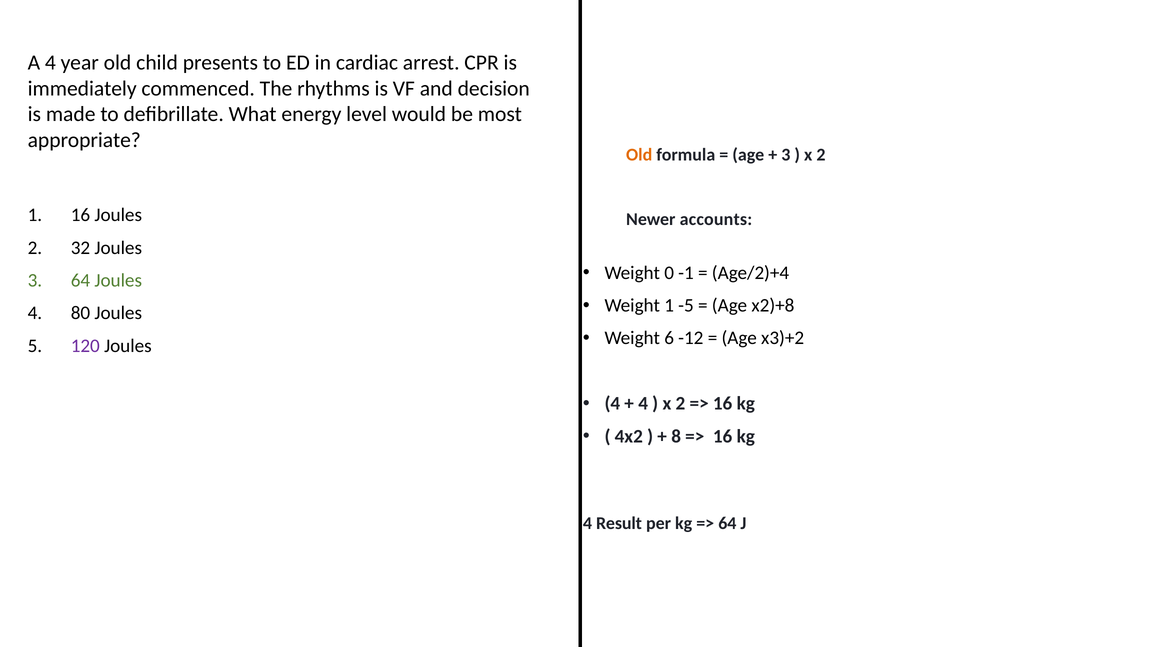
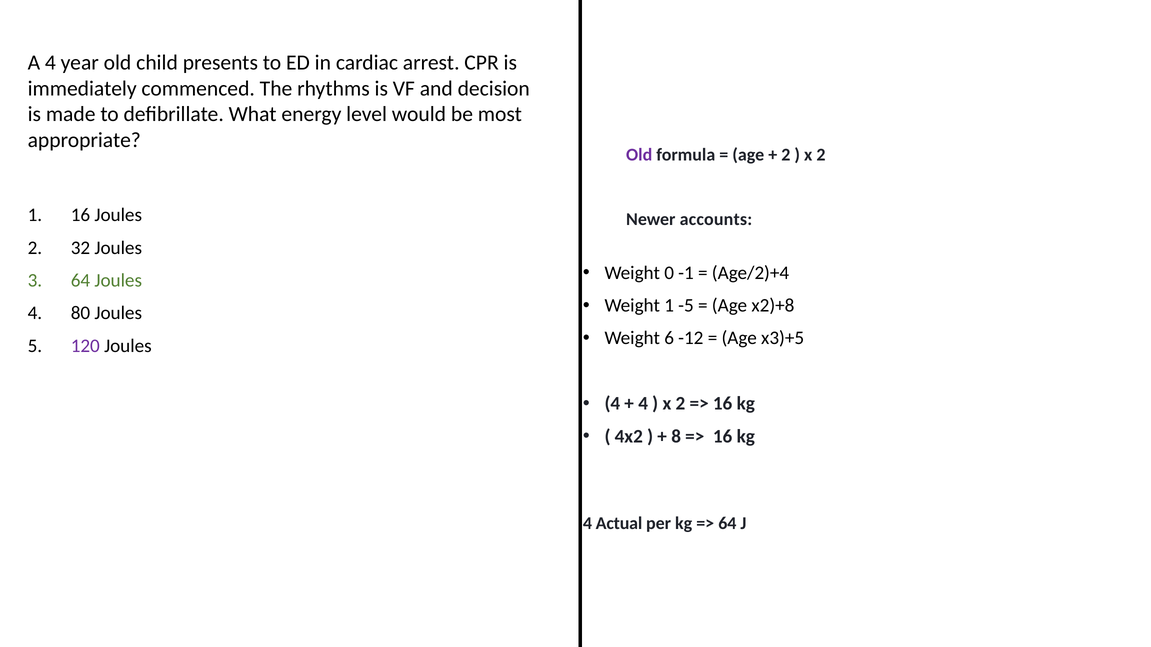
Old at (639, 155) colour: orange -> purple
3 at (786, 155): 3 -> 2
x3)+2: x3)+2 -> x3)+5
Result: Result -> Actual
